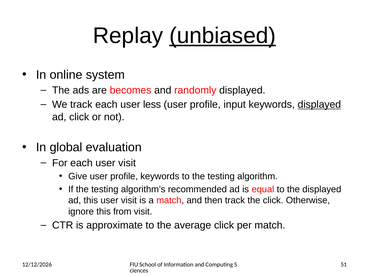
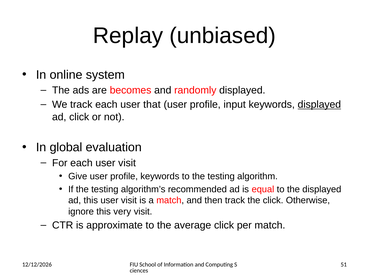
unbiased underline: present -> none
less: less -> that
from: from -> very
